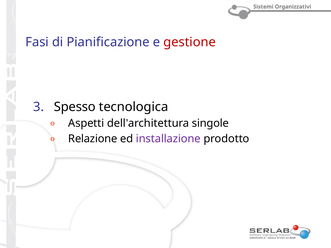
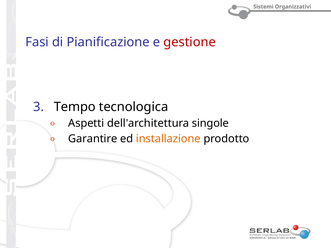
Spesso: Spesso -> Tempo
Relazione: Relazione -> Garantire
installazione colour: purple -> orange
